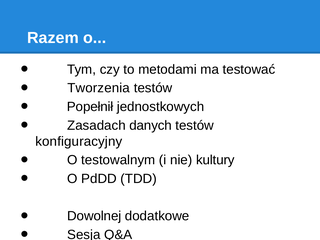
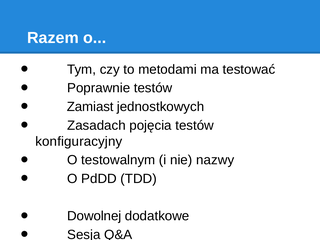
Tworzenia: Tworzenia -> Poprawnie
Popełnił: Popełnił -> Zamiast
danych: danych -> pojęcia
kultury: kultury -> nazwy
